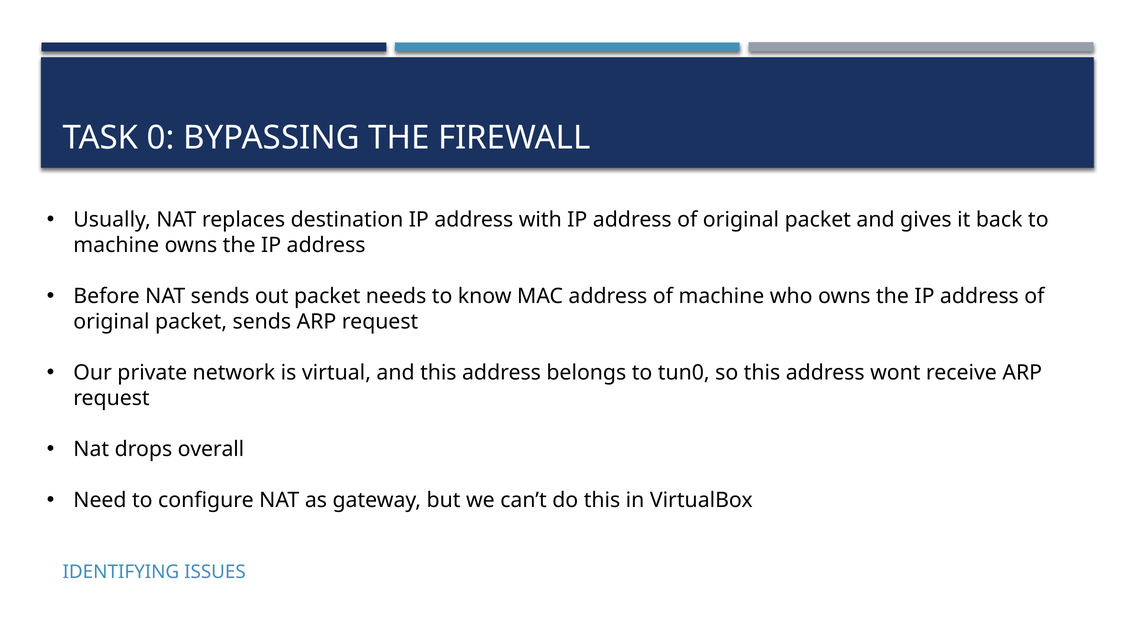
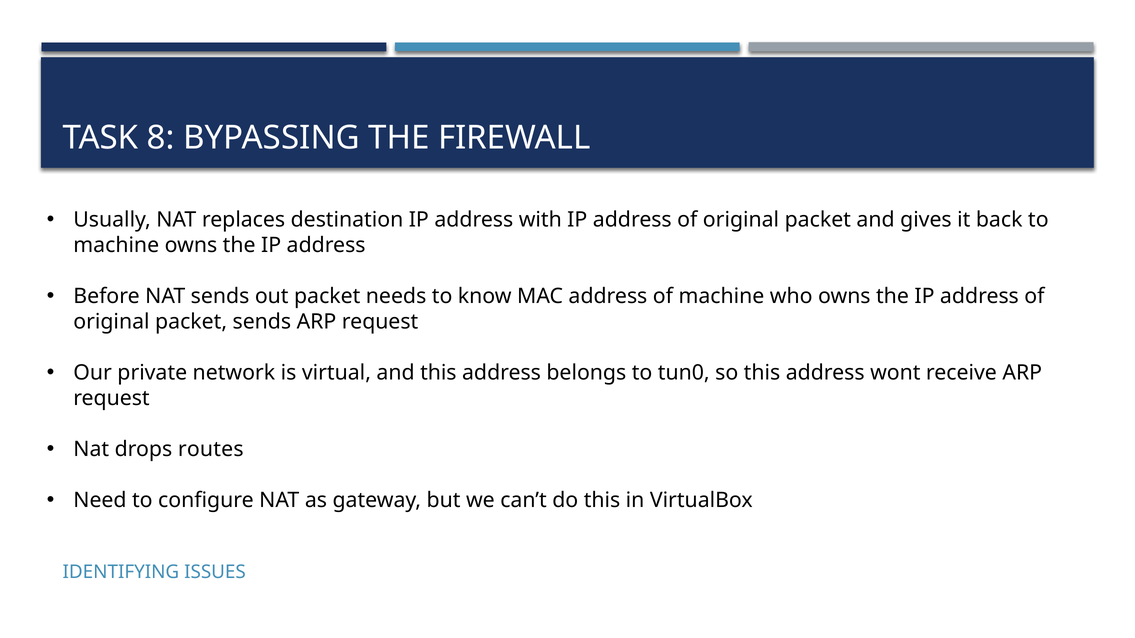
0: 0 -> 8
overall: overall -> routes
